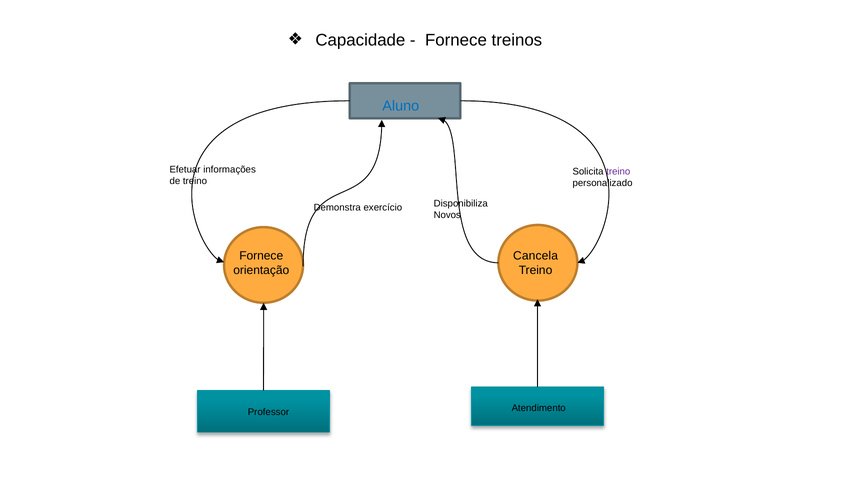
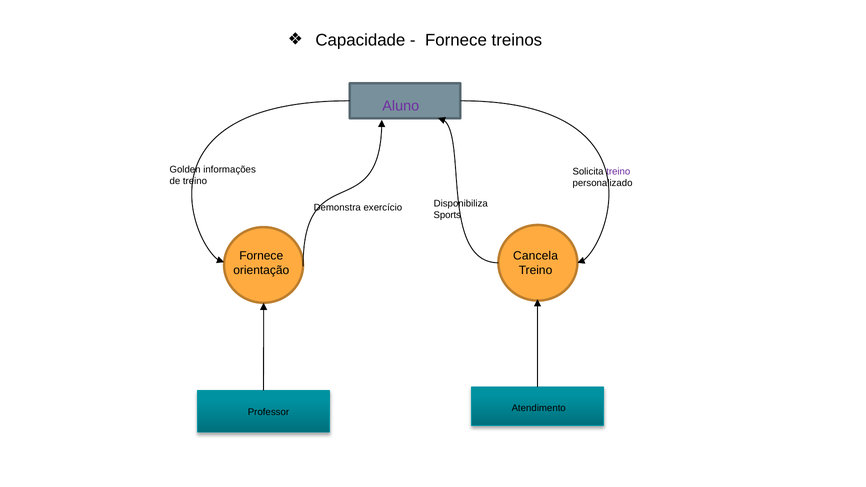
Aluno colour: blue -> purple
Efetuar: Efetuar -> Golden
Novos: Novos -> Sports
